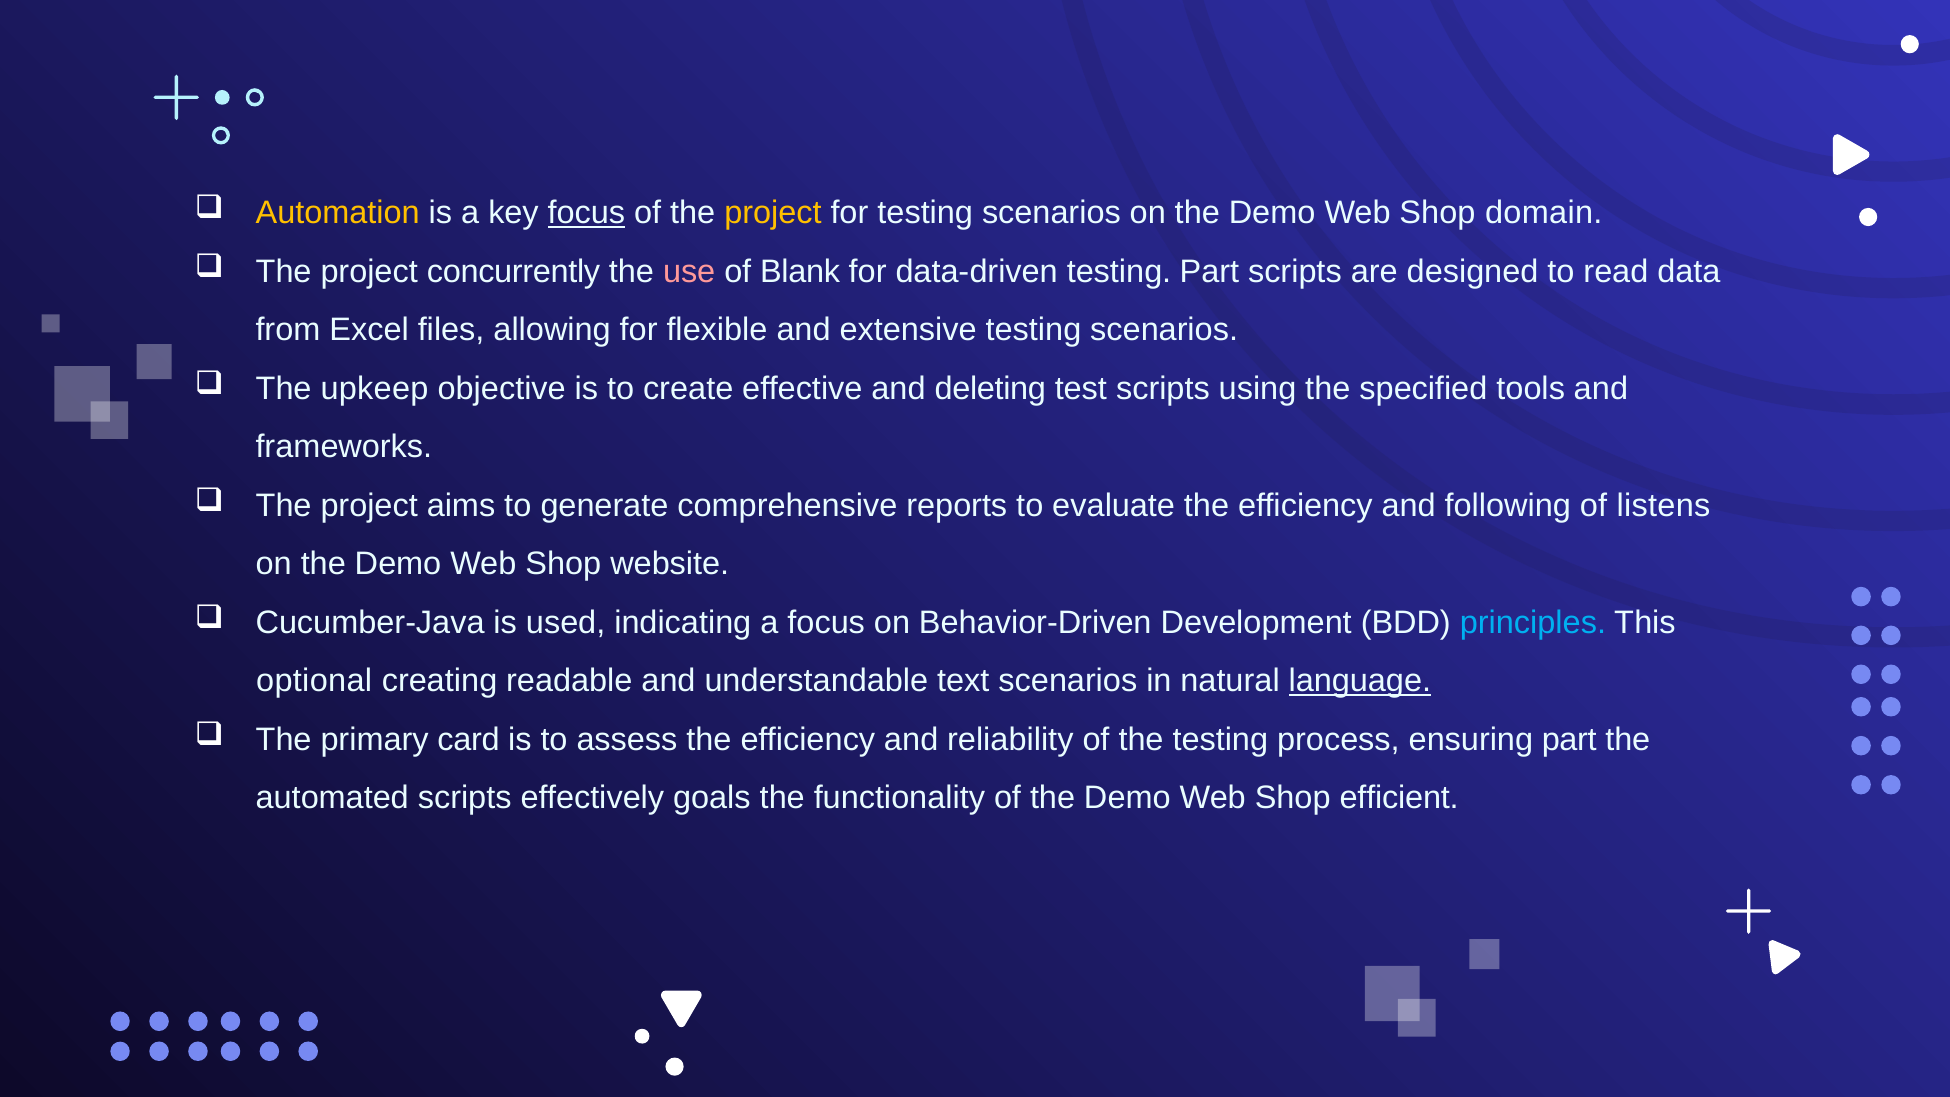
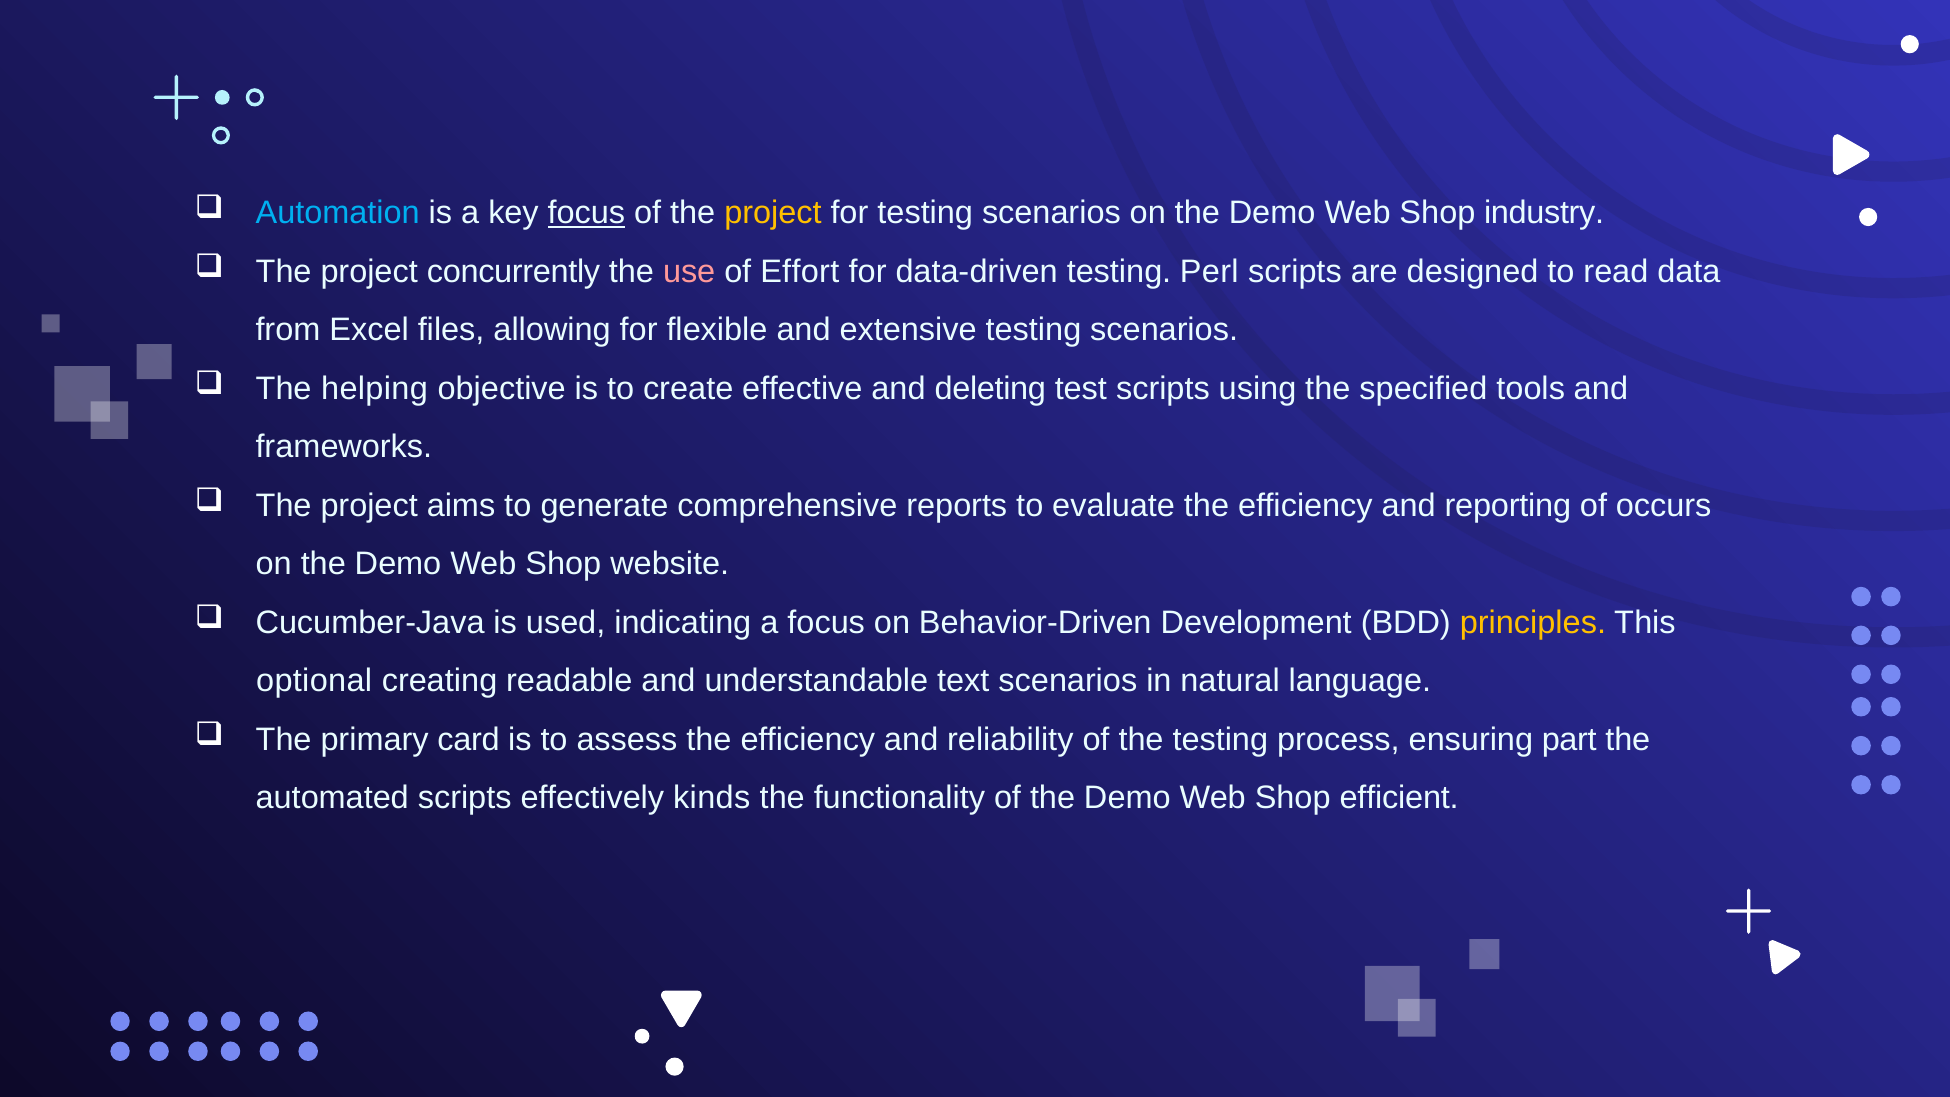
Automation colour: yellow -> light blue
domain: domain -> industry
Blank: Blank -> Effort
testing Part: Part -> Perl
upkeep: upkeep -> helping
following: following -> reporting
listens: listens -> occurs
principles colour: light blue -> yellow
language underline: present -> none
goals: goals -> kinds
